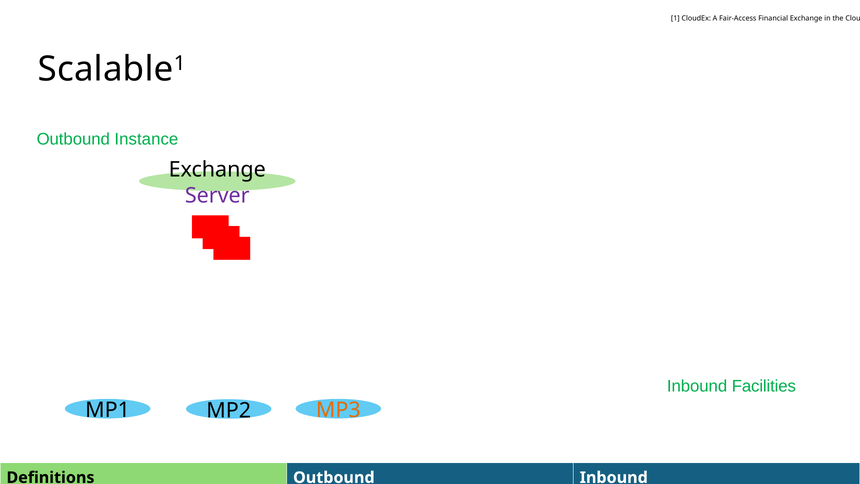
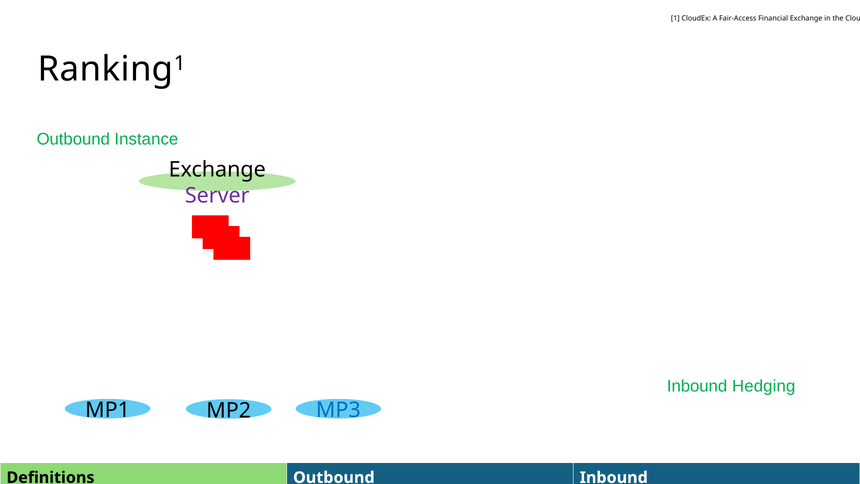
Scalable: Scalable -> Ranking
Facilities: Facilities -> Hedging
MP3 colour: orange -> blue
